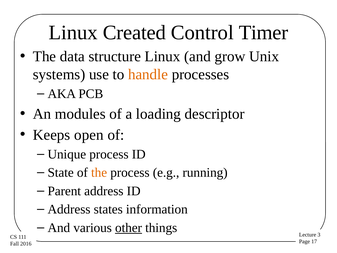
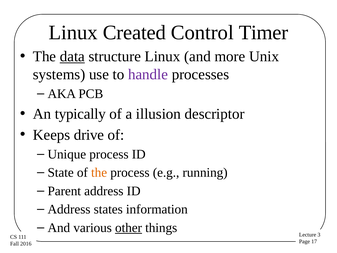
data underline: none -> present
grow: grow -> more
handle colour: orange -> purple
modules: modules -> typically
loading: loading -> illusion
open: open -> drive
